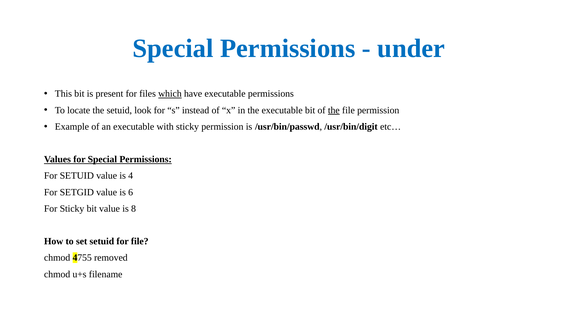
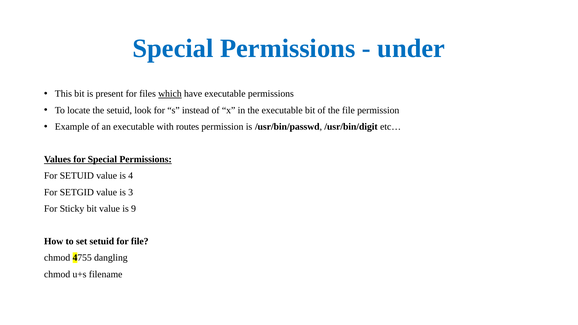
the at (334, 110) underline: present -> none
with sticky: sticky -> routes
6: 6 -> 3
8: 8 -> 9
removed: removed -> dangling
